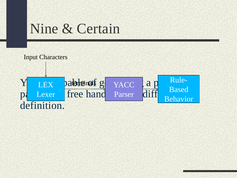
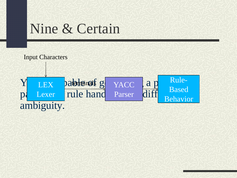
free: free -> rule
definition: definition -> ambiguity
